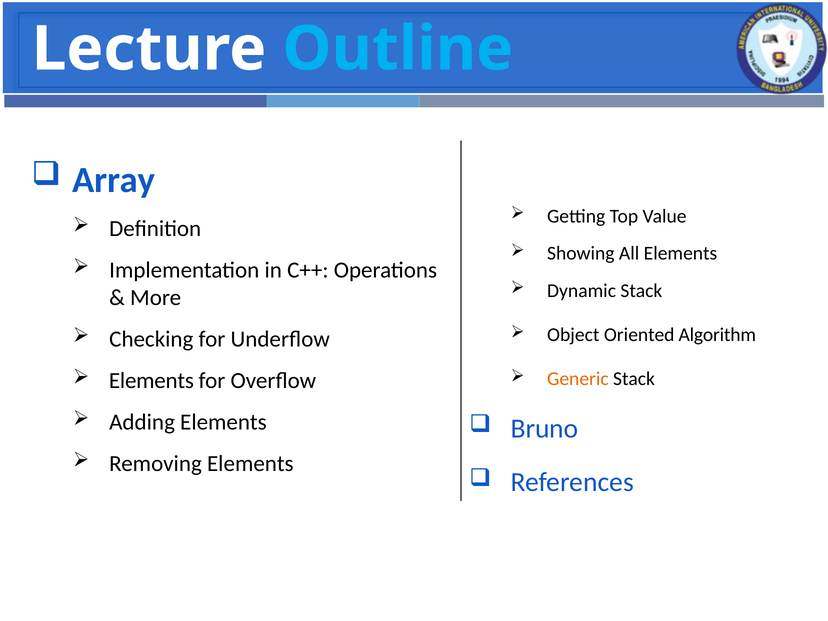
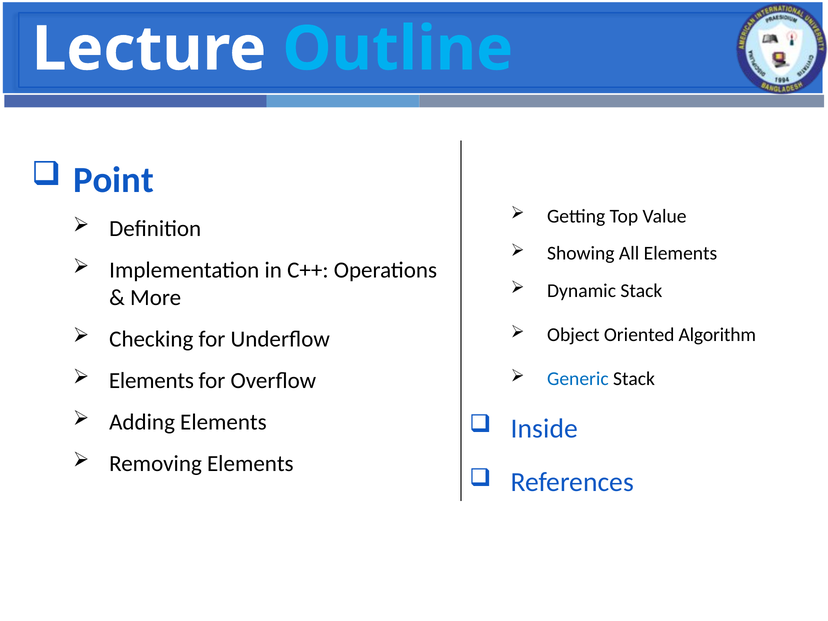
Array: Array -> Point
Generic colour: orange -> blue
Bruno: Bruno -> Inside
